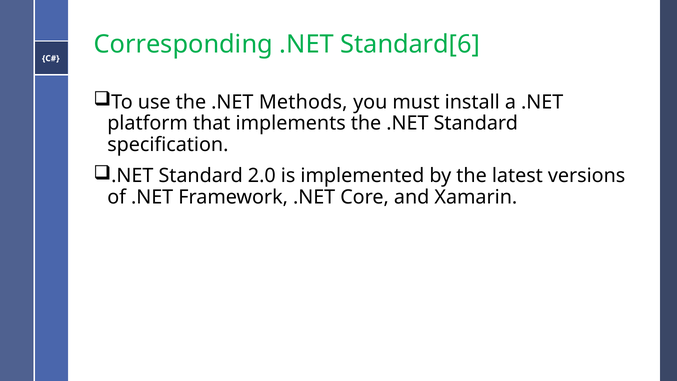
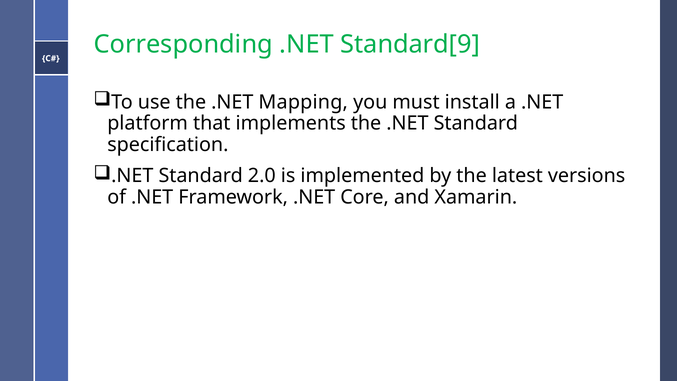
Standard[6: Standard[6 -> Standard[9
Methods: Methods -> Mapping
